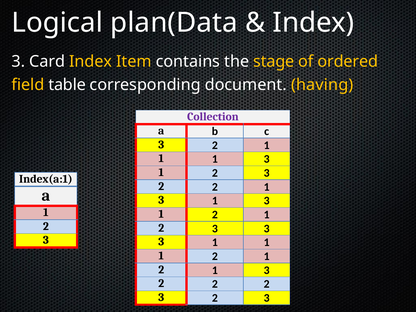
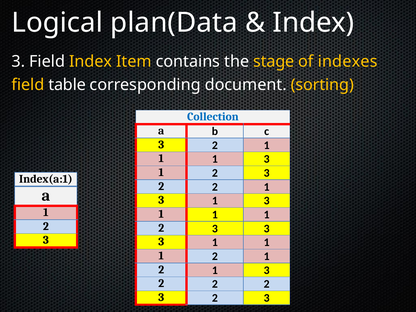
3 Card: Card -> Field
ordered: ordered -> indexes
having: having -> sorting
Collection colour: purple -> blue
2 at (215, 215): 2 -> 1
